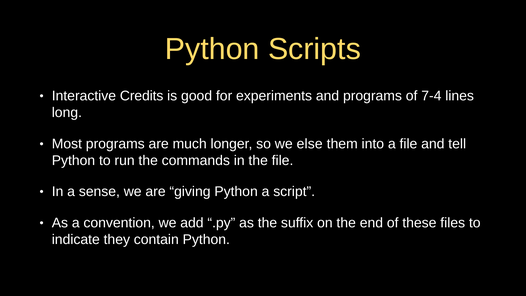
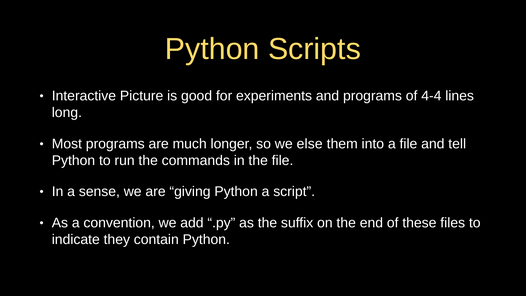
Credits: Credits -> Picture
7-4: 7-4 -> 4-4
